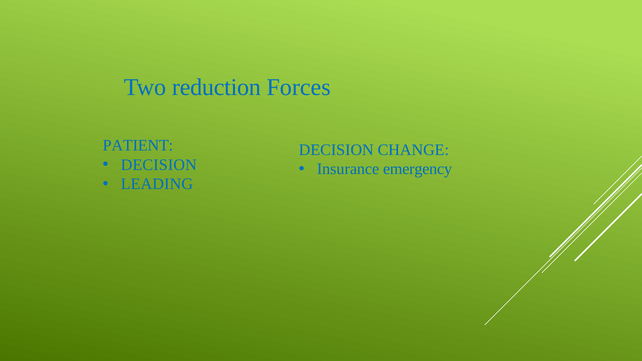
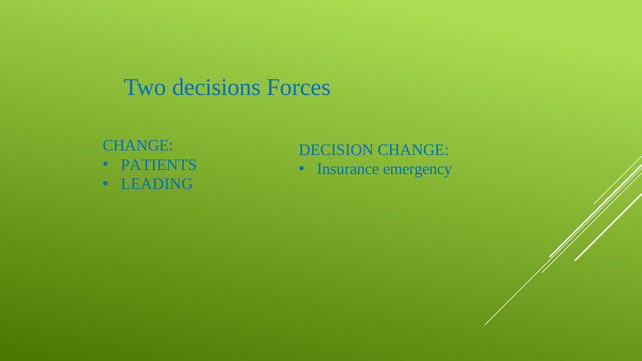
reduction: reduction -> decisions
PATIENT at (138, 146): PATIENT -> CHANGE
DECISION at (159, 165): DECISION -> PATIENTS
